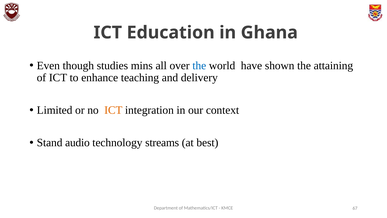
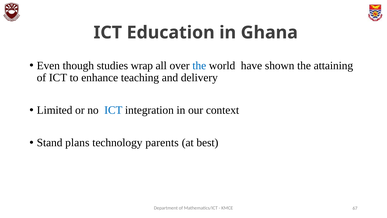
mins: mins -> wrap
ICT at (113, 110) colour: orange -> blue
audio: audio -> plans
streams: streams -> parents
